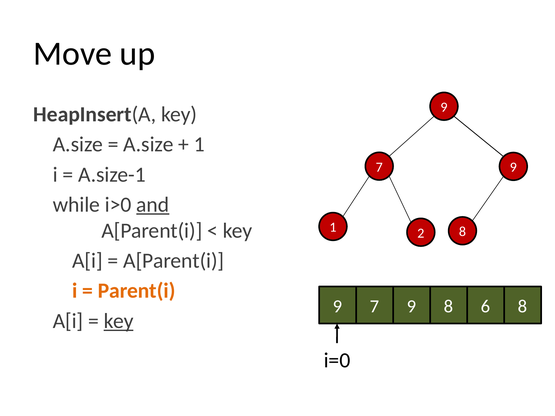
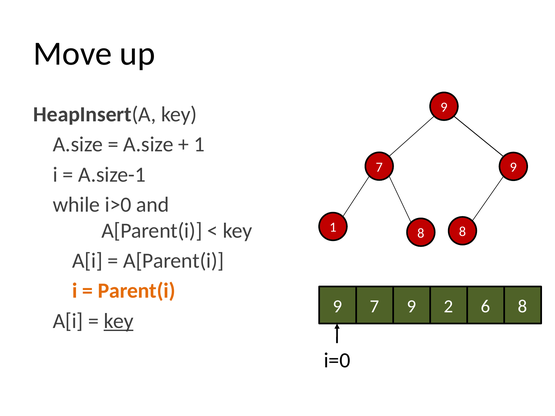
and underline: present -> none
1 2: 2 -> 8
9 8: 8 -> 2
